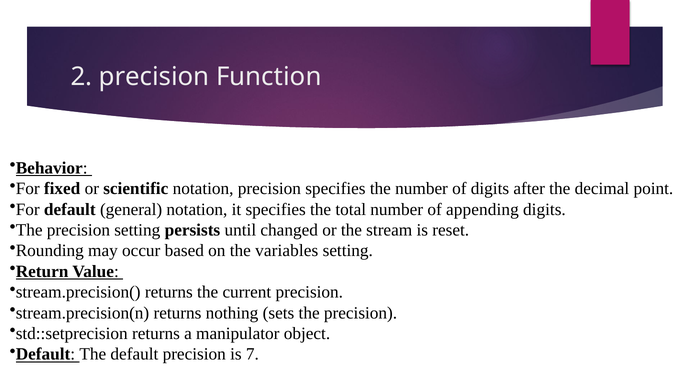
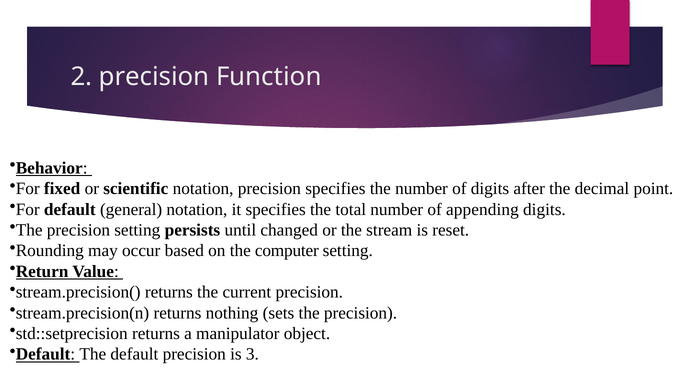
variables: variables -> computer
7: 7 -> 3
